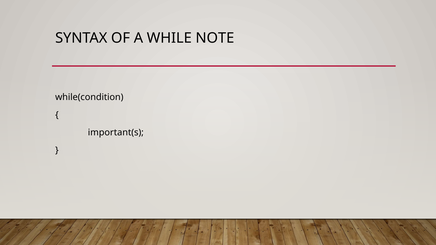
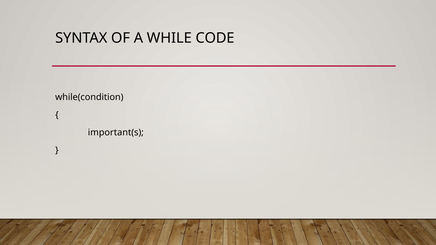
NOTE: NOTE -> CODE
